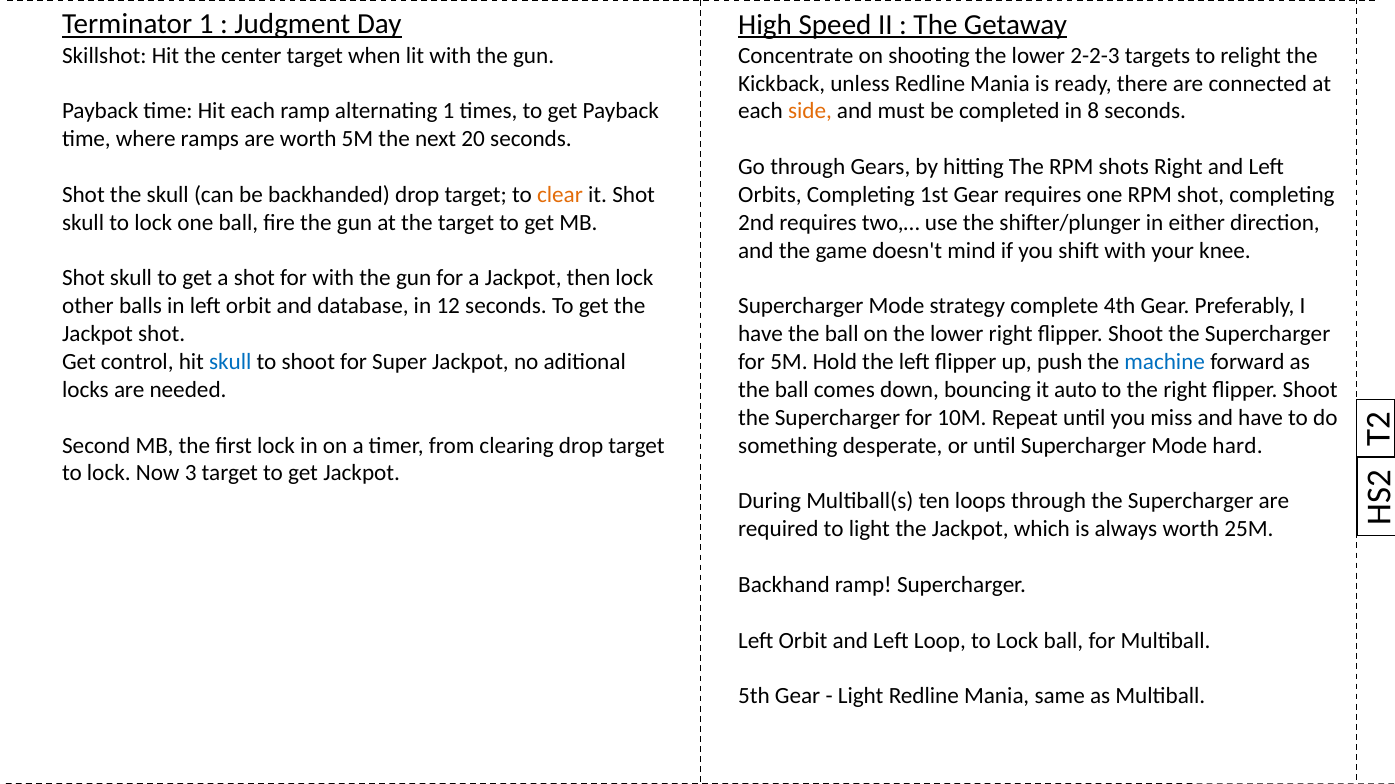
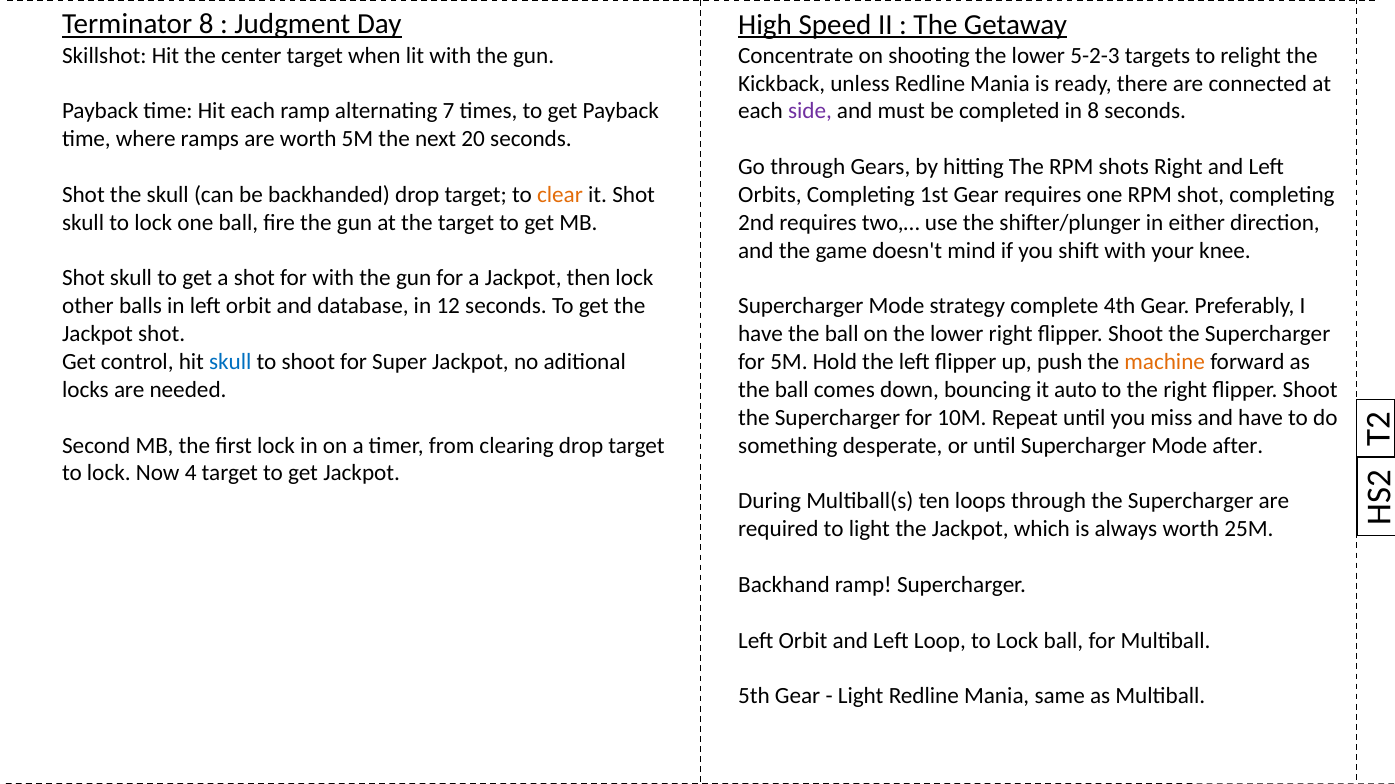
Terminator 1: 1 -> 8
2-2-3: 2-2-3 -> 5-2-3
alternating 1: 1 -> 7
side colour: orange -> purple
machine colour: blue -> orange
hard: hard -> after
3: 3 -> 4
